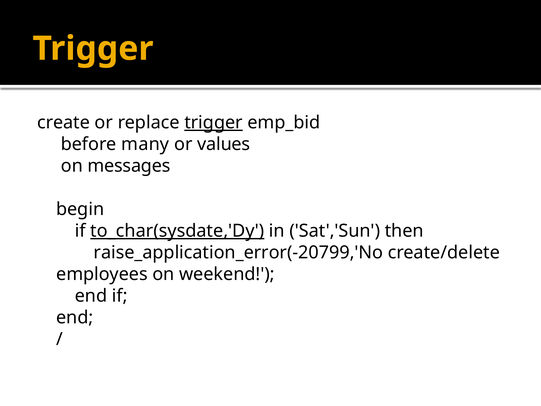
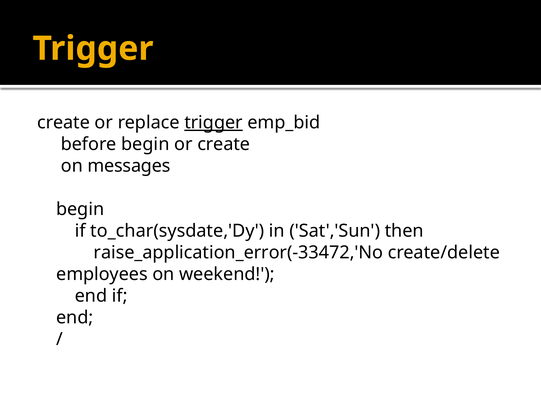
before many: many -> begin
or values: values -> create
to_char(sysdate,'Dy underline: present -> none
raise_application_error(-20799,'No: raise_application_error(-20799,'No -> raise_application_error(-33472,'No
